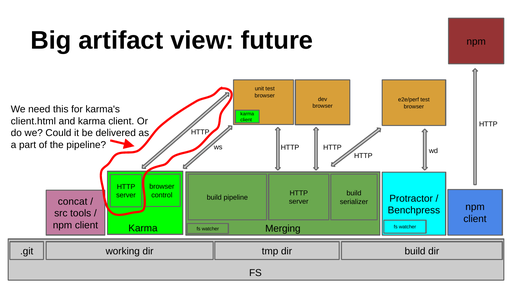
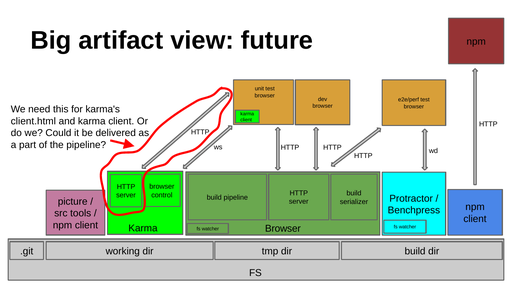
concat: concat -> picture
Merging at (283, 229): Merging -> Browser
